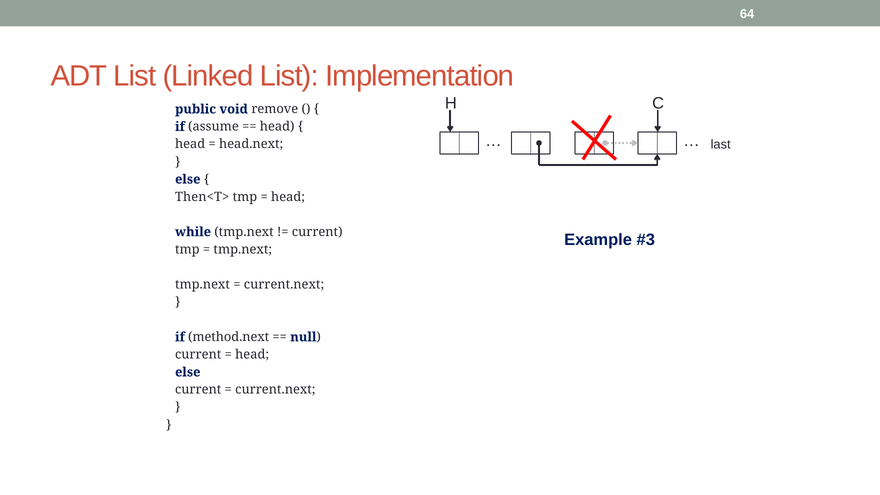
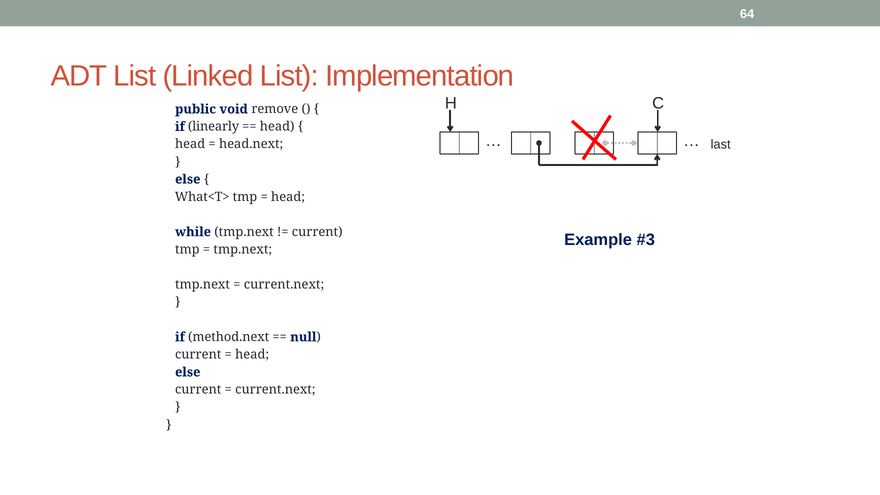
assume: assume -> linearly
Then<T>: Then<T> -> What<T>
